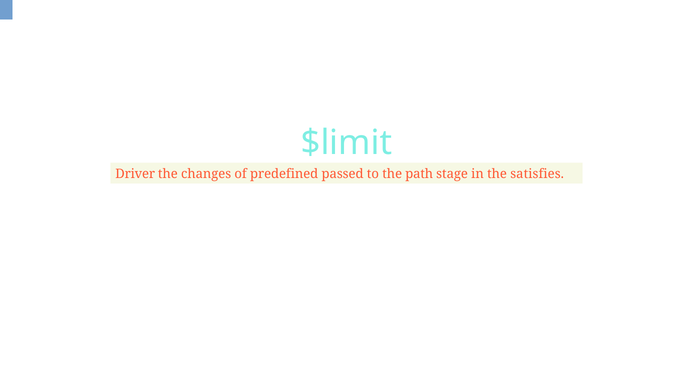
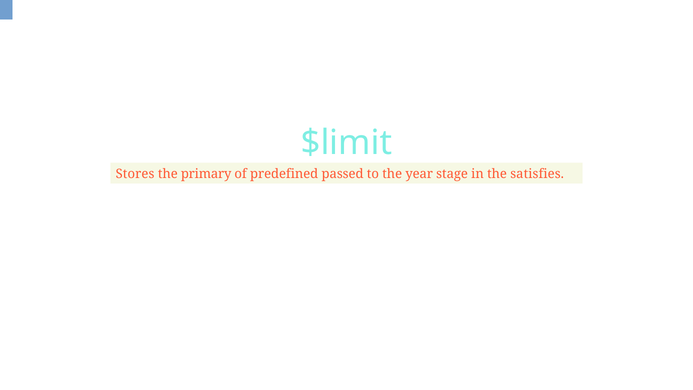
Driver: Driver -> Stores
changes: changes -> primary
path: path -> year
